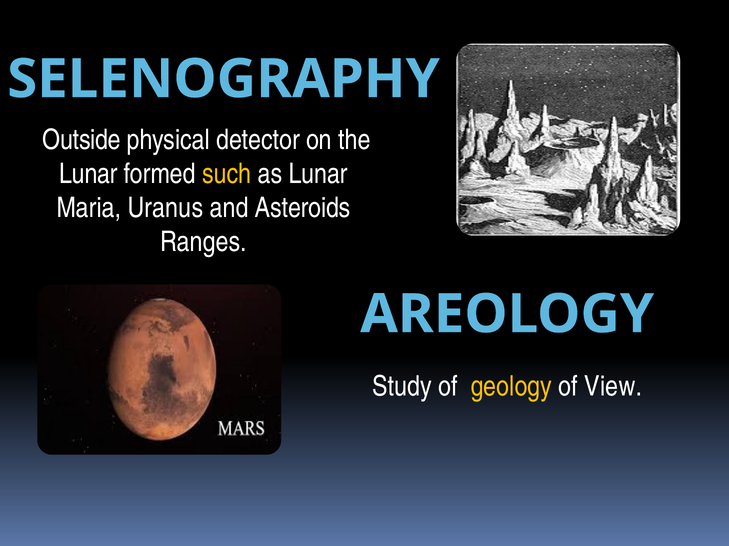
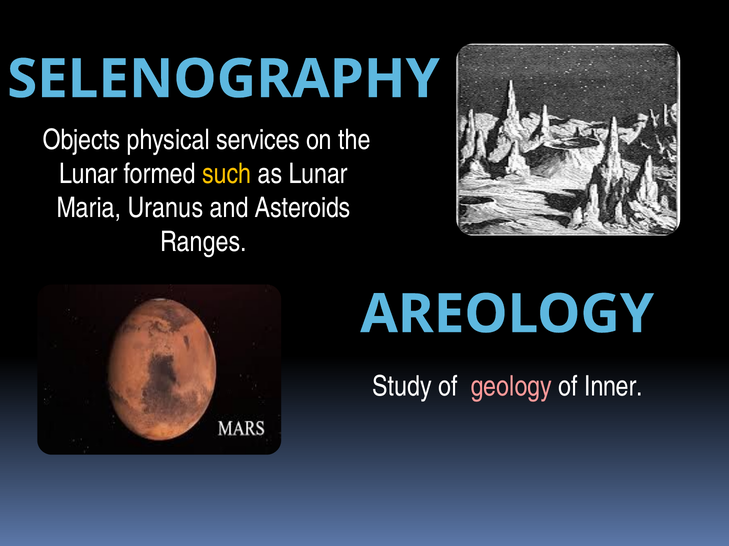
Outside: Outside -> Objects
detector: detector -> services
geology colour: yellow -> pink
View: View -> Inner
